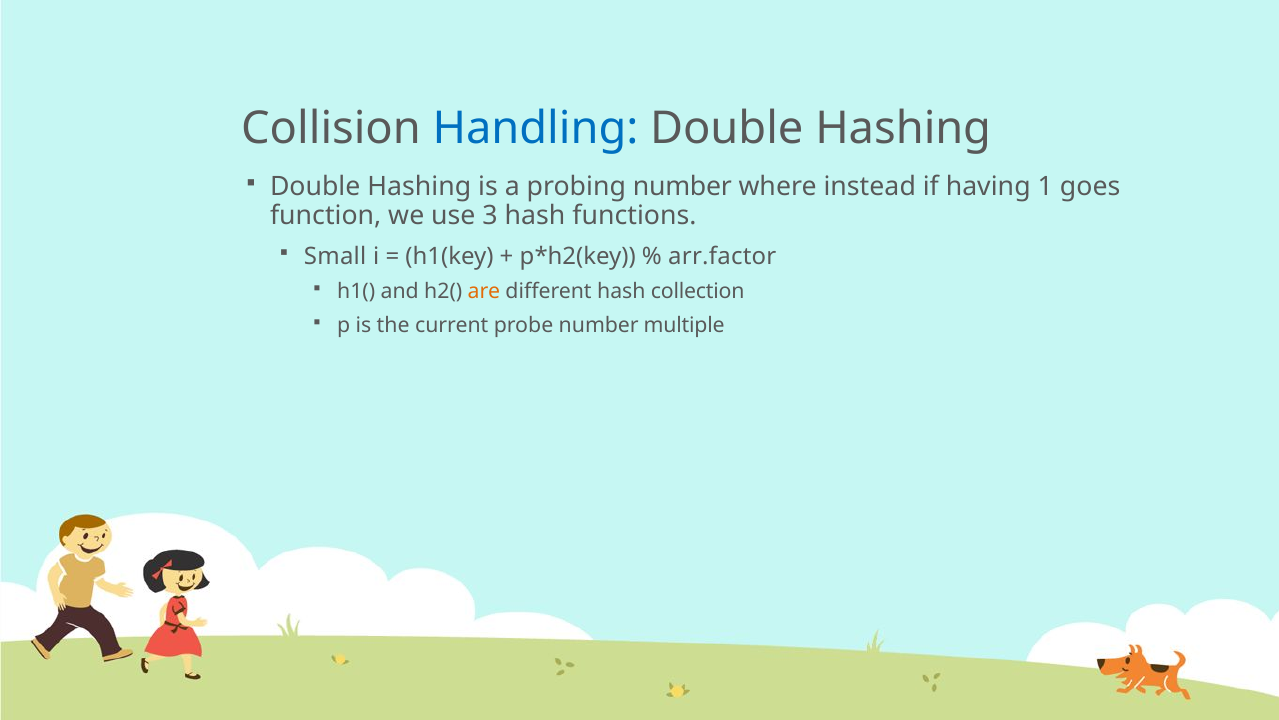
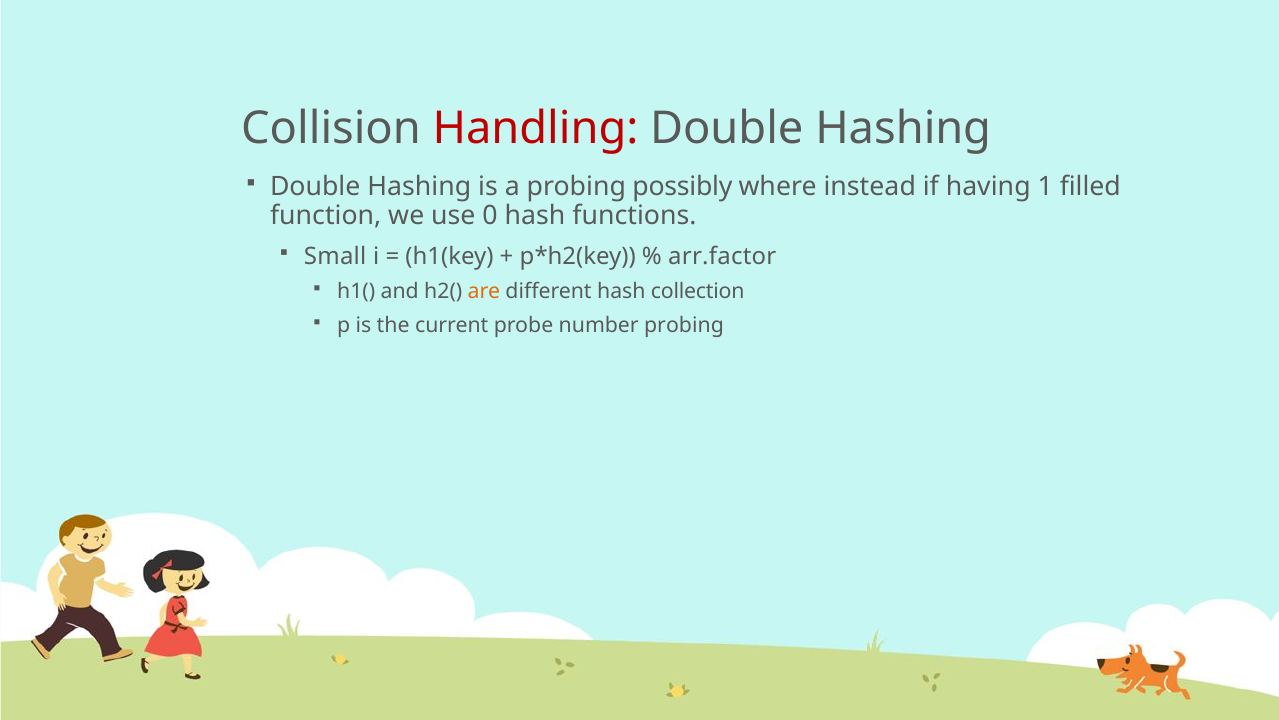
Handling colour: blue -> red
probing number: number -> possibly
goes: goes -> filled
3: 3 -> 0
number multiple: multiple -> probing
